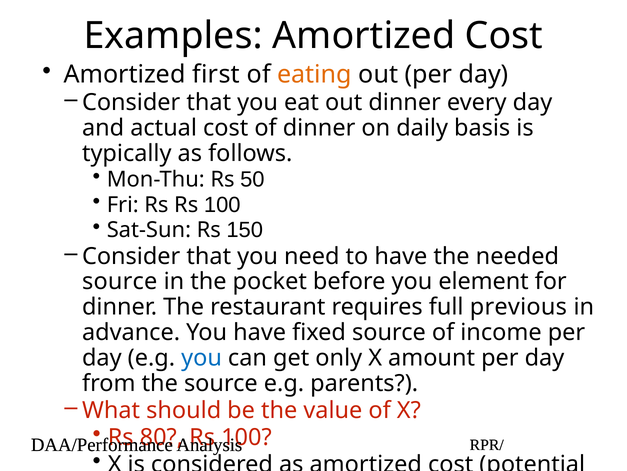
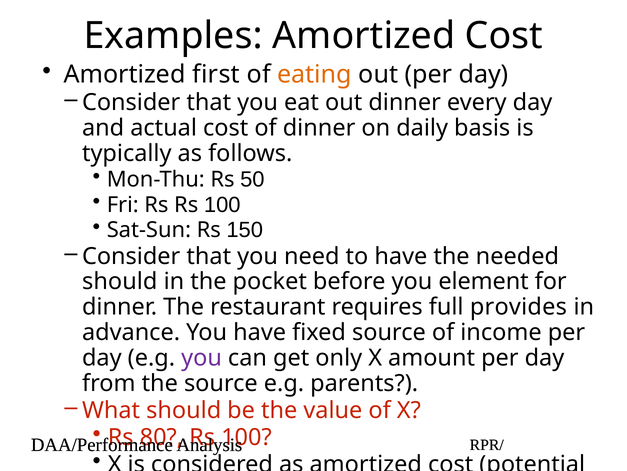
source at (120, 281): source -> should
previous: previous -> provides
you at (202, 357) colour: blue -> purple
